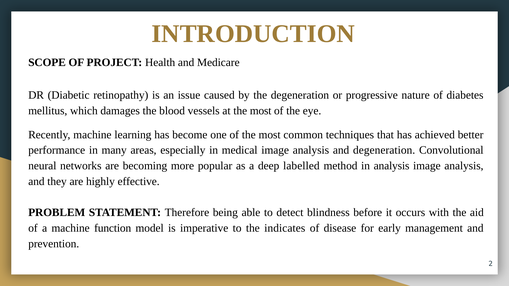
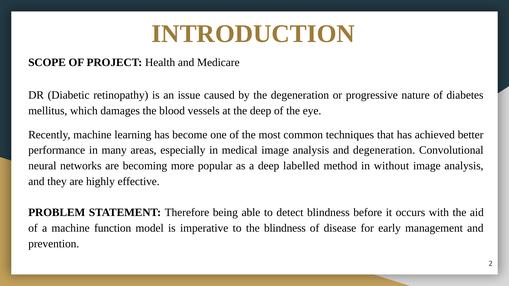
at the most: most -> deep
in analysis: analysis -> without
the indicates: indicates -> blindness
